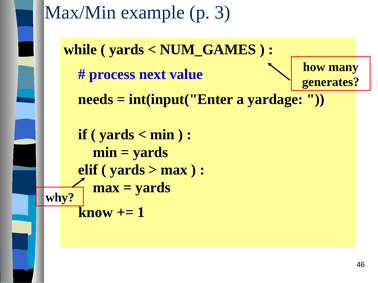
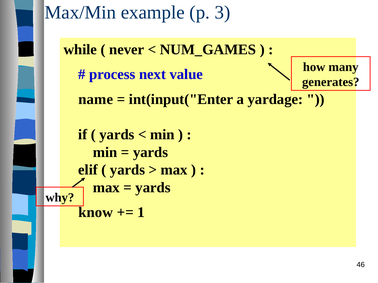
yards at (127, 49): yards -> never
needs: needs -> name
